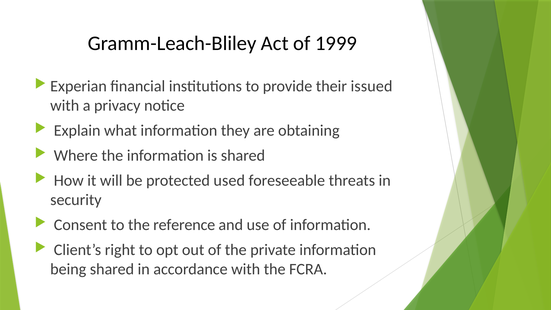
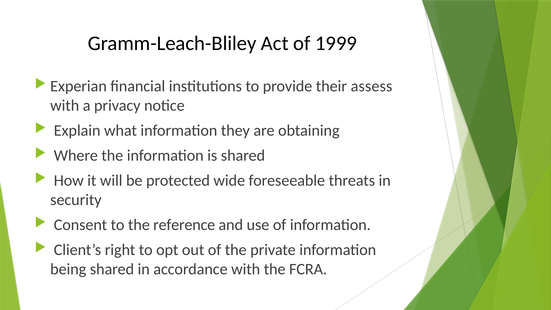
issued: issued -> assess
used: used -> wide
